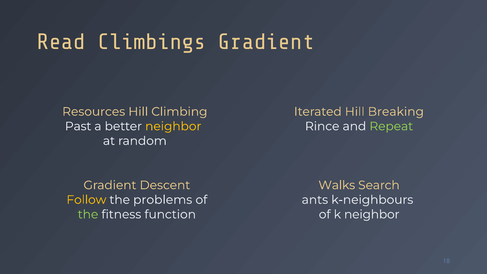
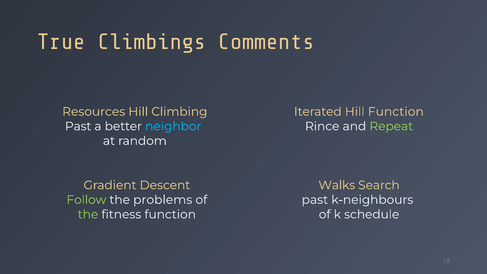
Read: Read -> True
Climbings Gradient: Gradient -> Comments
Hill Breaking: Breaking -> Function
neighbor at (173, 126) colour: yellow -> light blue
Follow colour: yellow -> light green
ants at (315, 200): ants -> past
k neighbor: neighbor -> schedule
